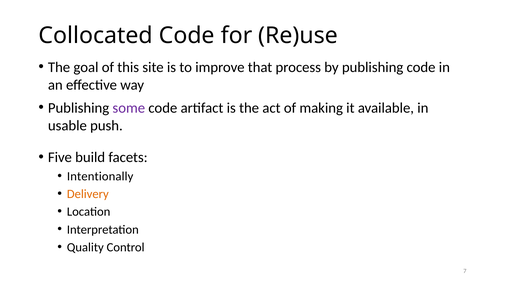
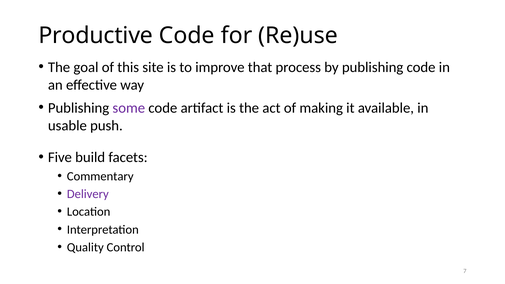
Collocated: Collocated -> Productive
Intentionally: Intentionally -> Commentary
Delivery colour: orange -> purple
